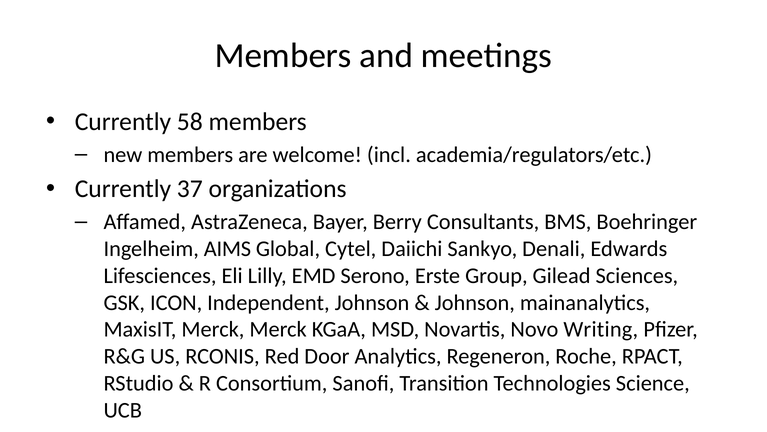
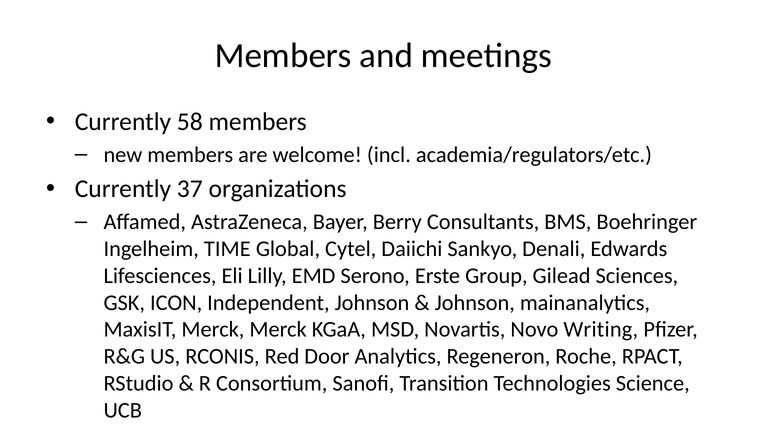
AIMS: AIMS -> TIME
